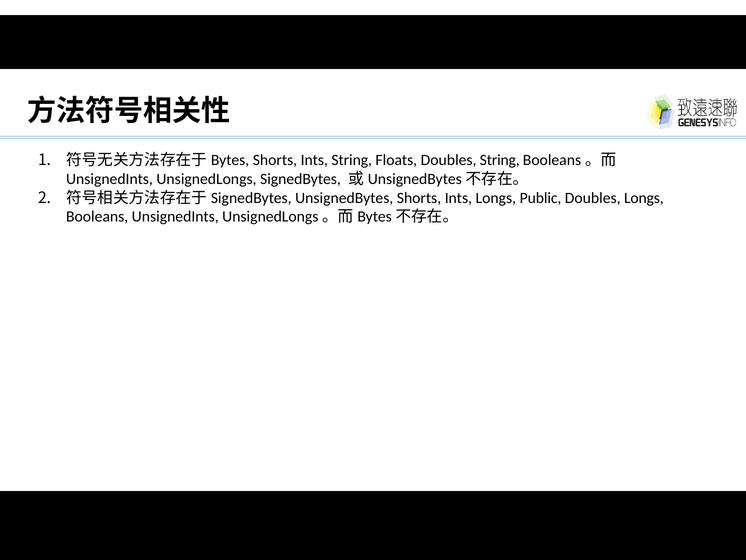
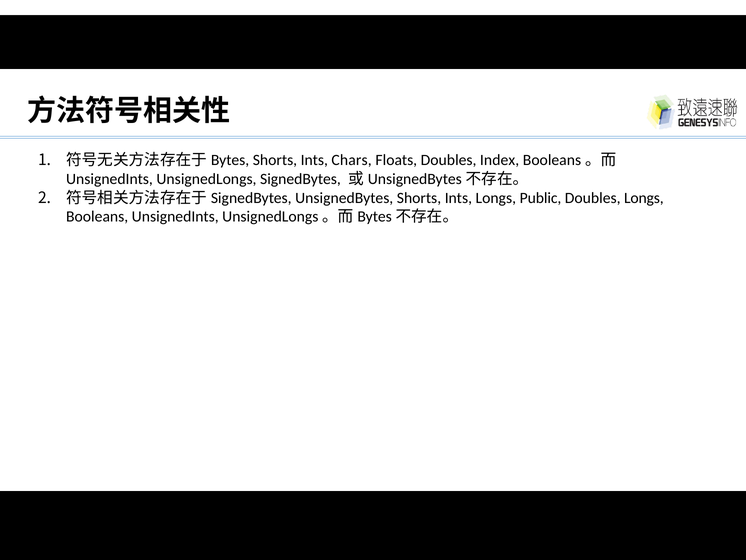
Ints String: String -> Chars
Doubles String: String -> Index
